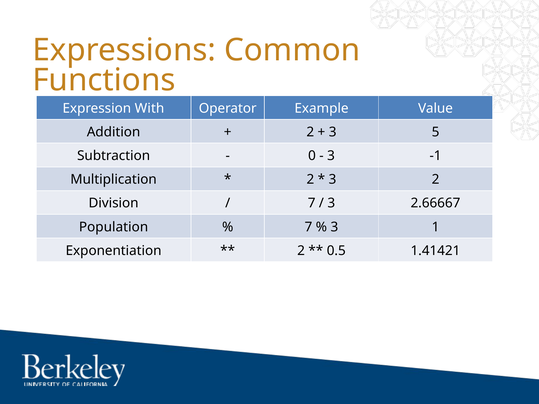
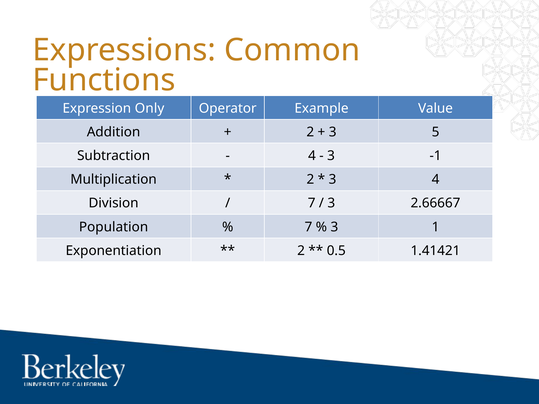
With: With -> Only
0 at (312, 156): 0 -> 4
3 2: 2 -> 4
